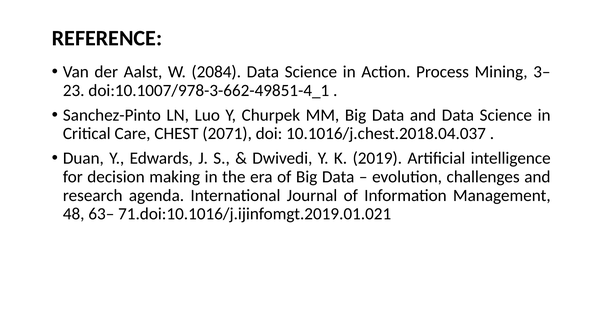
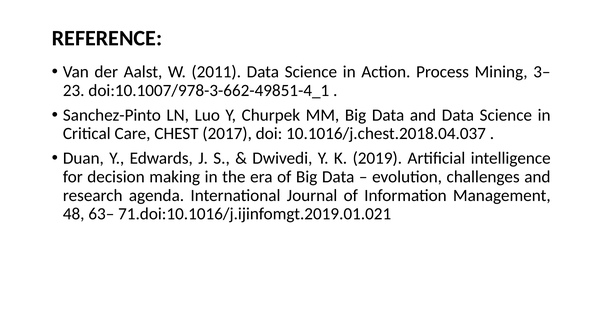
2084: 2084 -> 2011
2071: 2071 -> 2017
